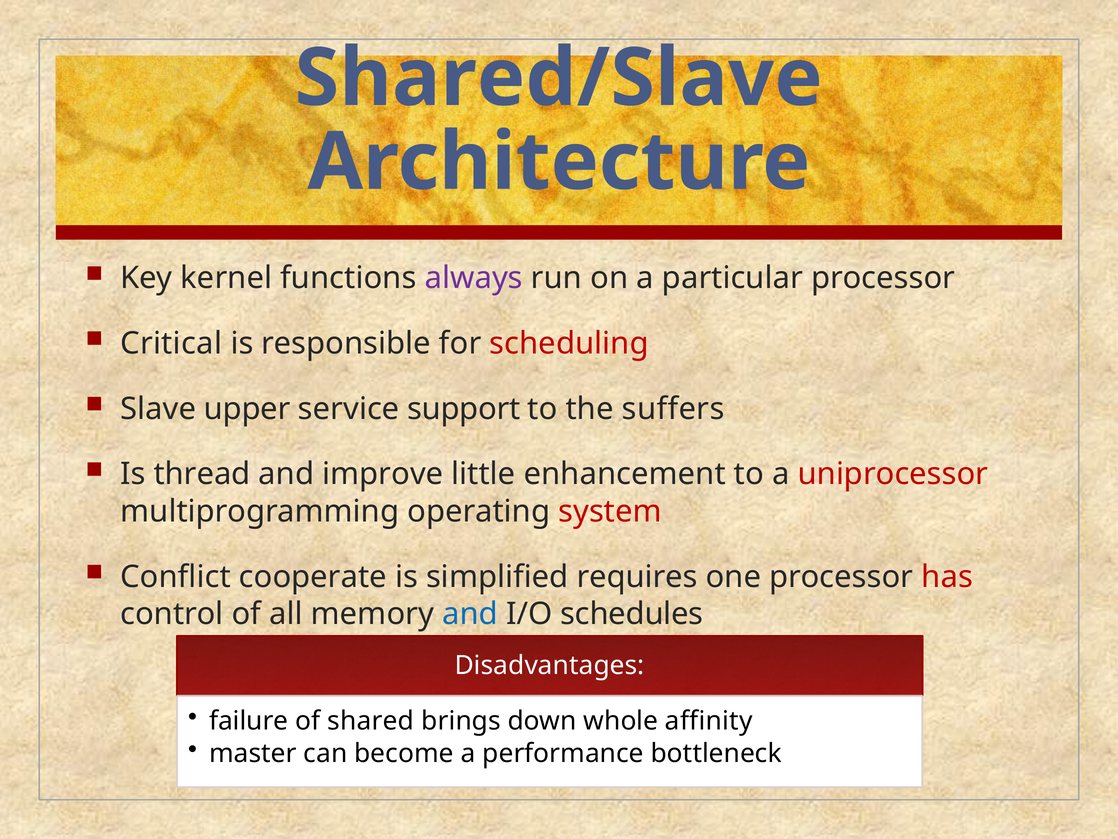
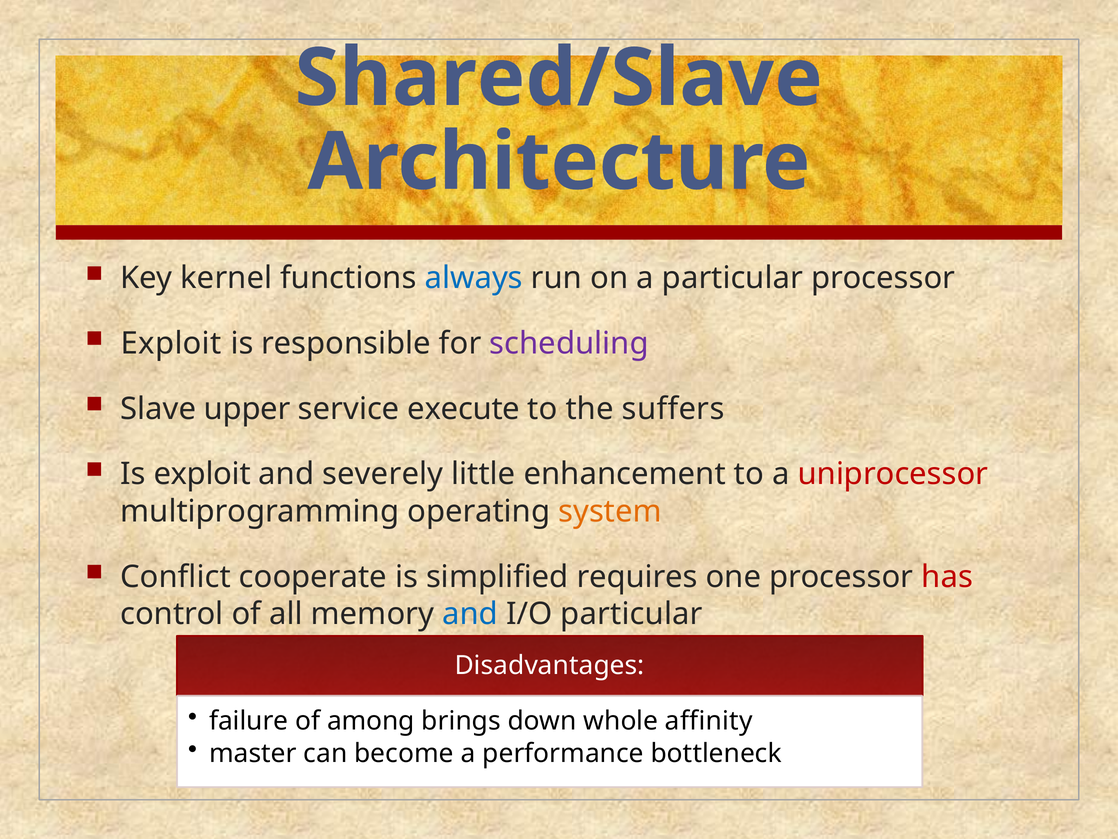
always colour: purple -> blue
Critical at (171, 343): Critical -> Exploit
scheduling colour: red -> purple
support: support -> execute
Is thread: thread -> exploit
improve: improve -> severely
system colour: red -> orange
I/O schedules: schedules -> particular
shared: shared -> among
